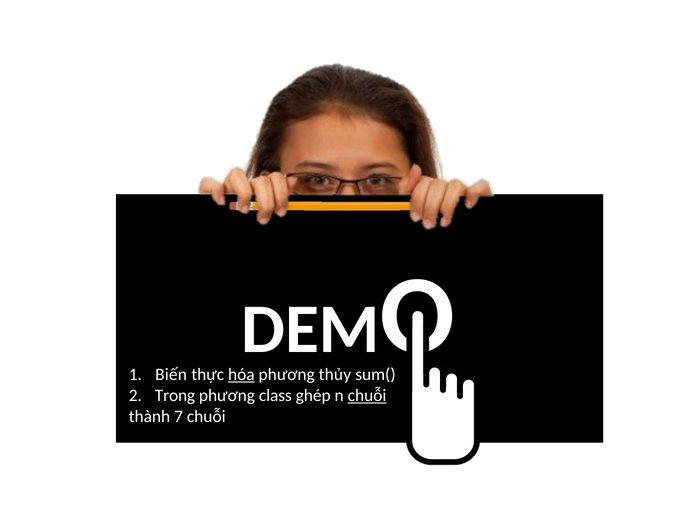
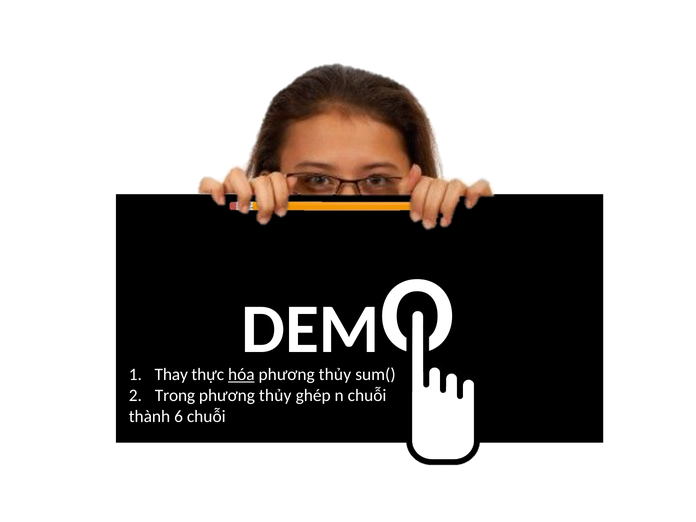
Biến: Biến -> Thay
class at (275, 396): class -> thủy
chuỗi at (367, 396) underline: present -> none
7: 7 -> 6
